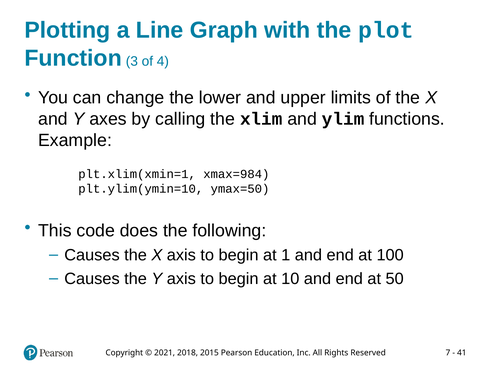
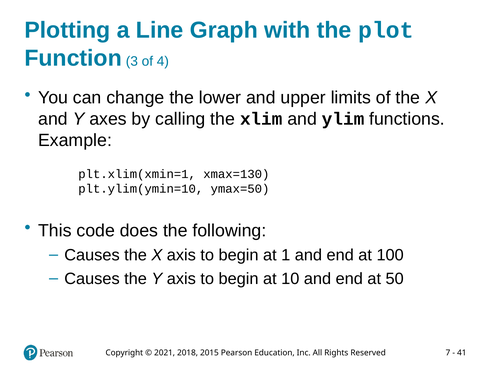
xmax=984: xmax=984 -> xmax=130
